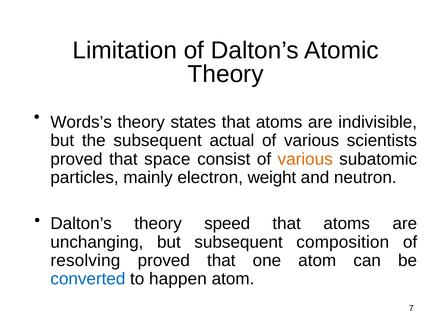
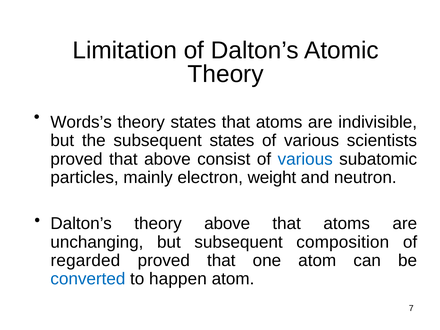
subsequent actual: actual -> states
that space: space -> above
various at (305, 159) colour: orange -> blue
theory speed: speed -> above
resolving: resolving -> regarded
